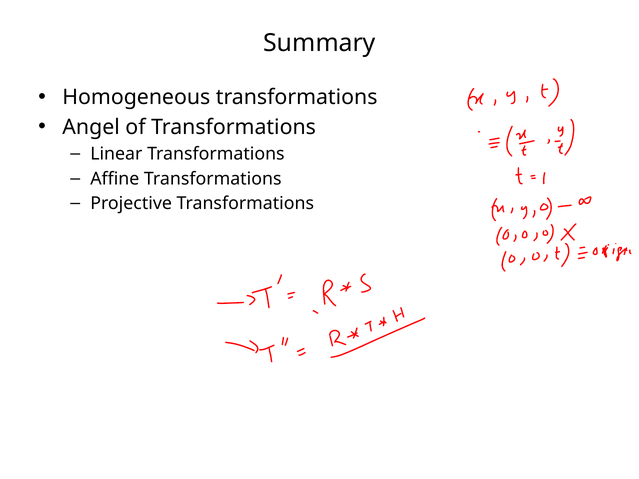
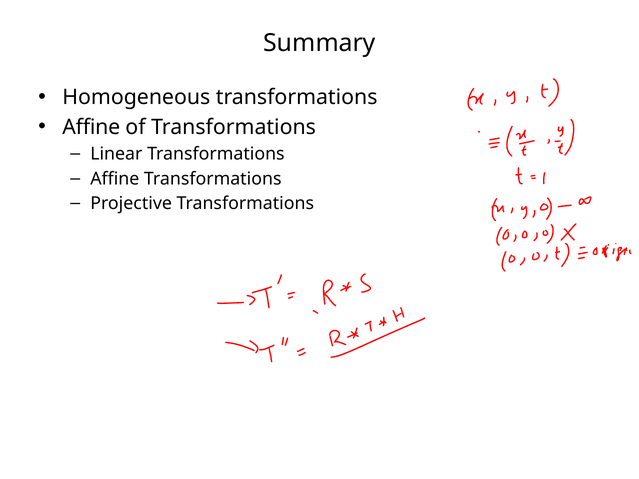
Angel at (91, 127): Angel -> Affine
